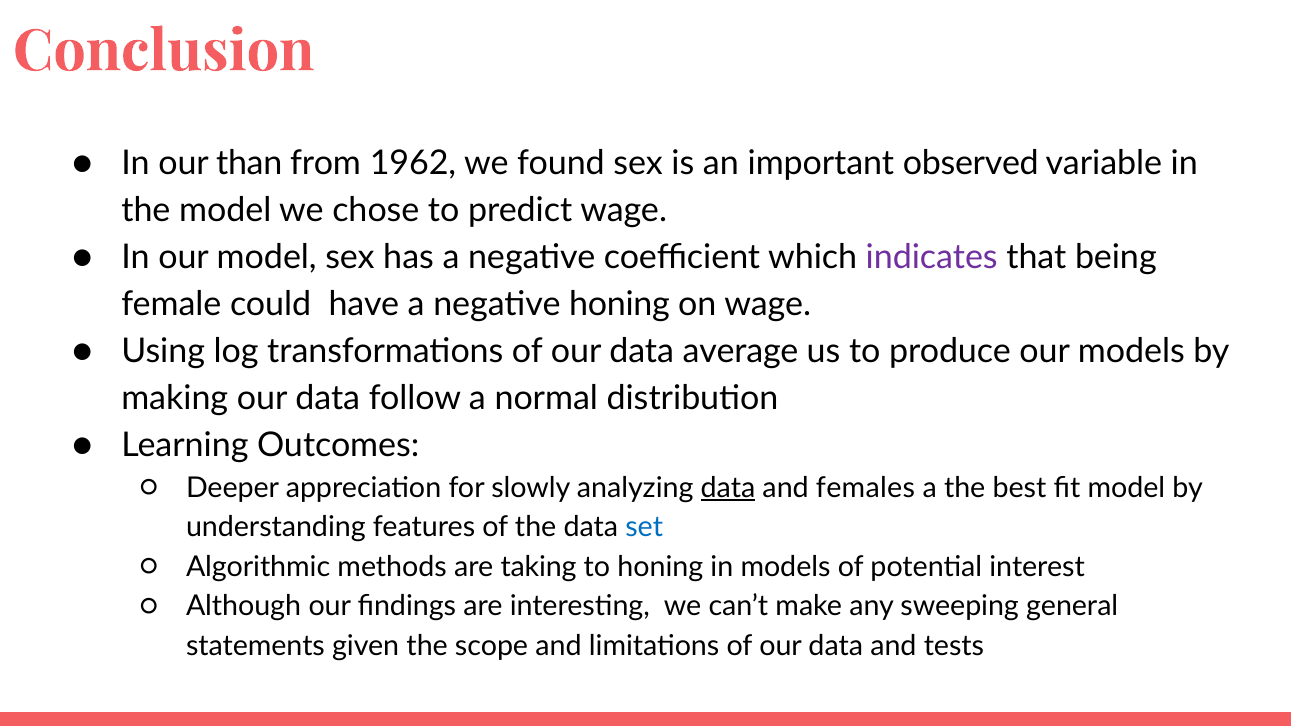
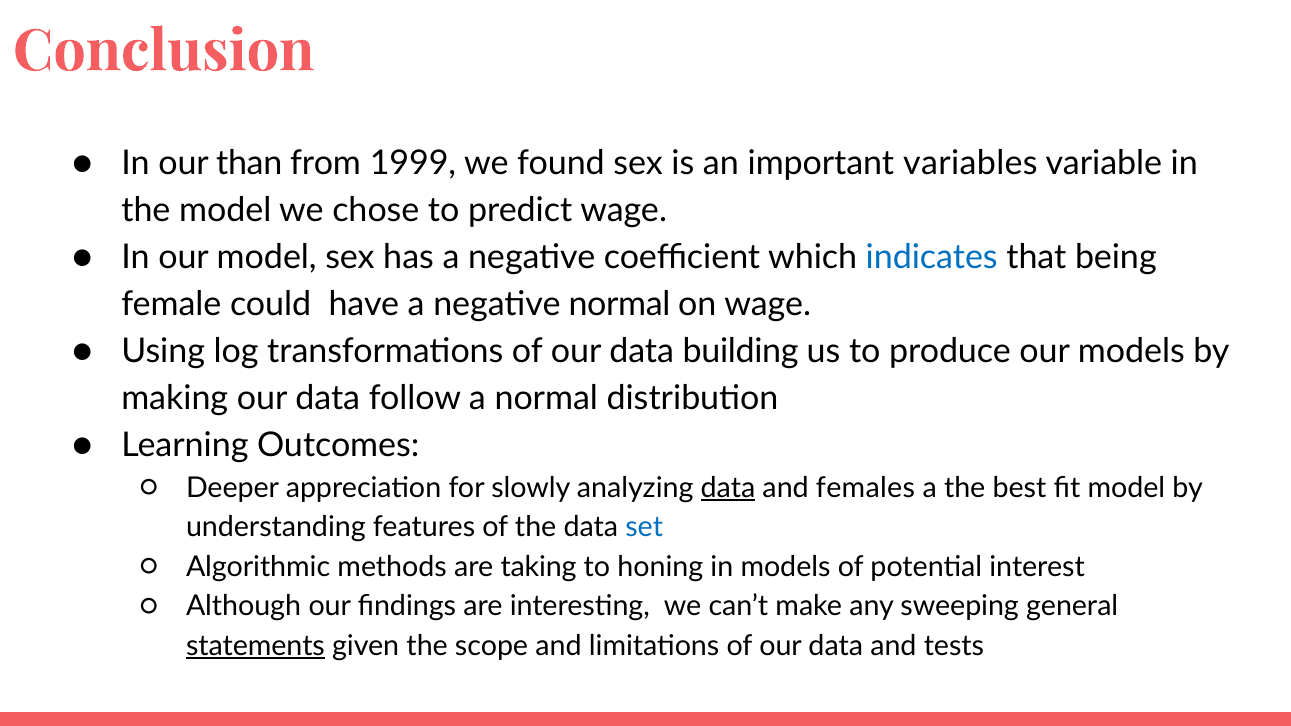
1962: 1962 -> 1999
observed: observed -> variables
indicates colour: purple -> blue
negative honing: honing -> normal
average: average -> building
statements underline: none -> present
